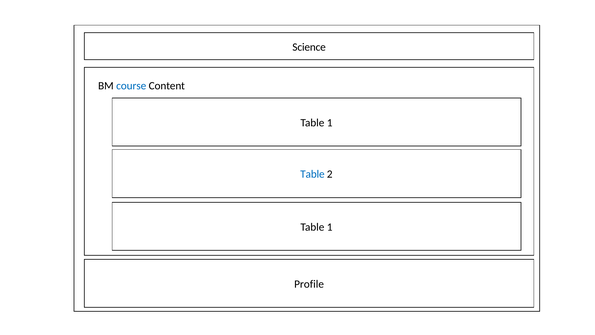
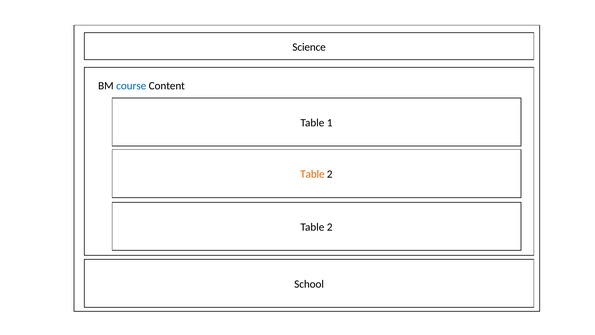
Table at (312, 174) colour: blue -> orange
1 at (330, 227): 1 -> 2
Profile: Profile -> School
